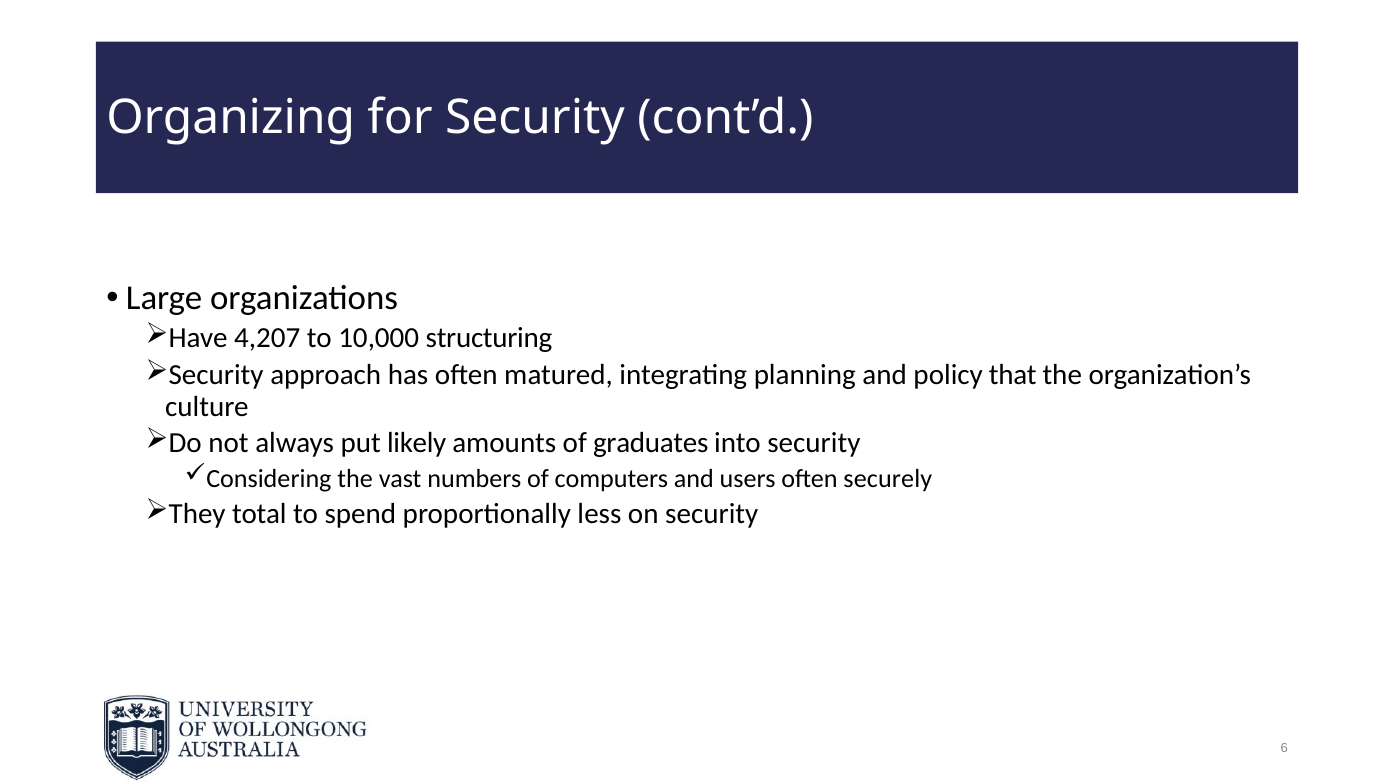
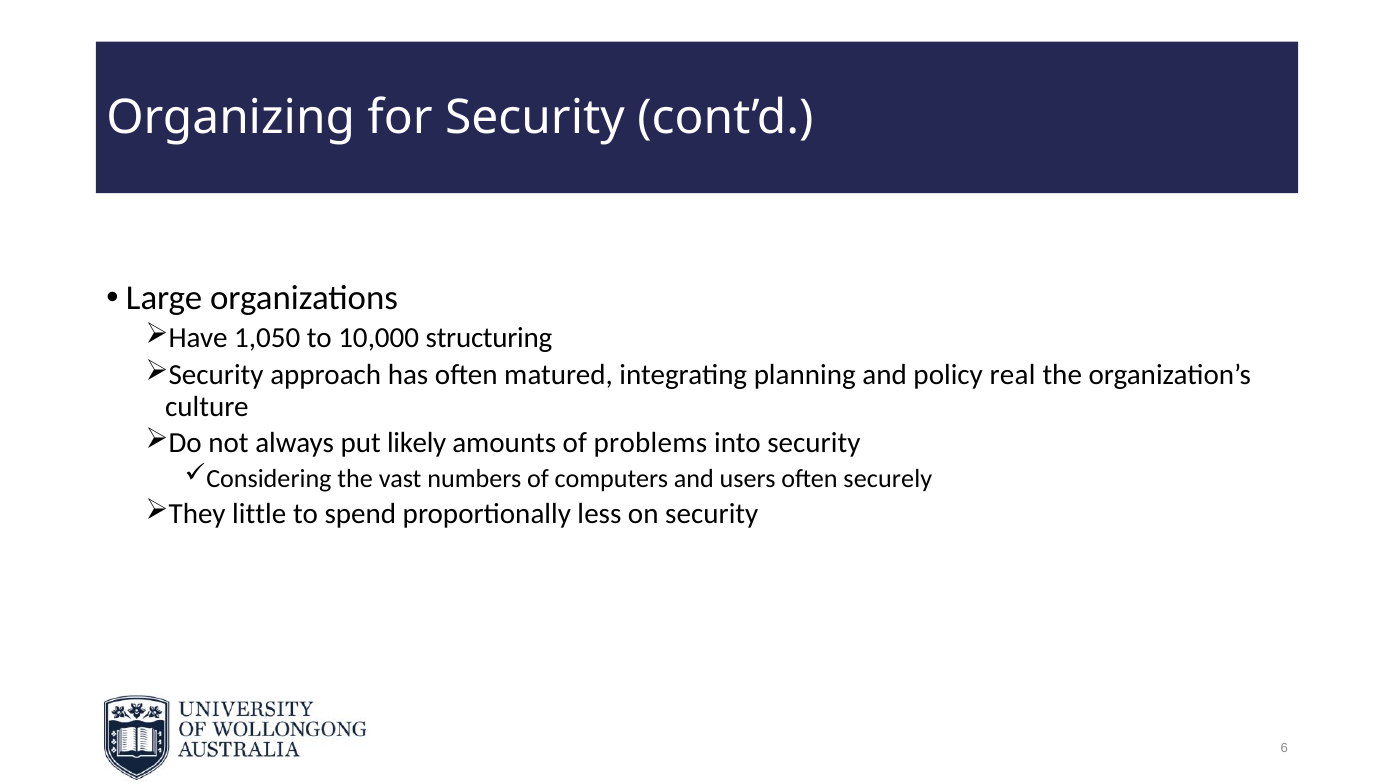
4,207: 4,207 -> 1,050
that: that -> real
graduates: graduates -> problems
total: total -> little
